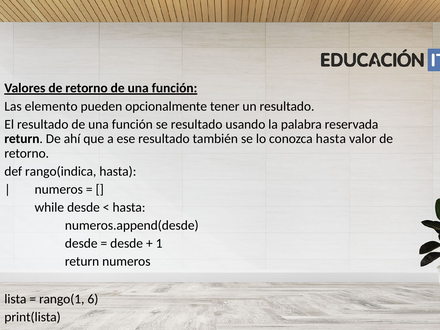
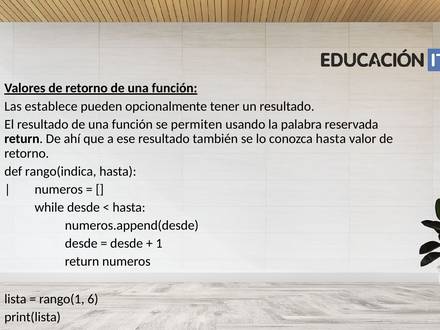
elemento: elemento -> establece
se resultado: resultado -> permiten
